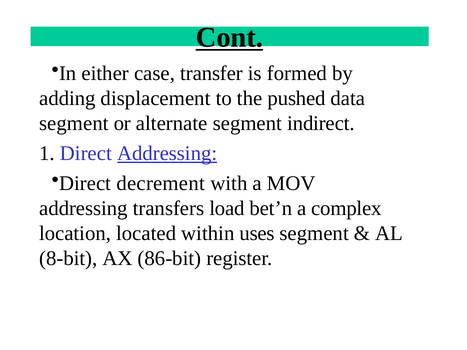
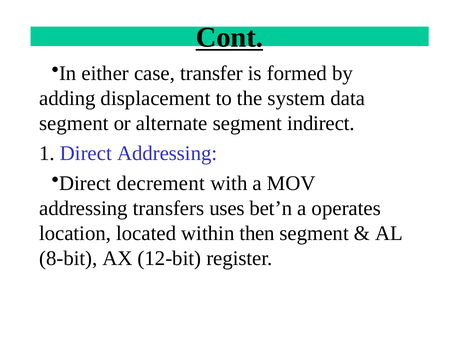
pushed: pushed -> system
Addressing at (167, 153) underline: present -> none
load: load -> uses
complex: complex -> operates
uses: uses -> then
86-bit: 86-bit -> 12-bit
